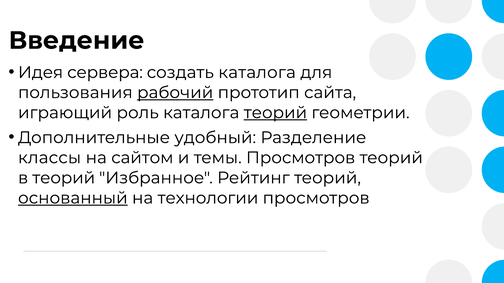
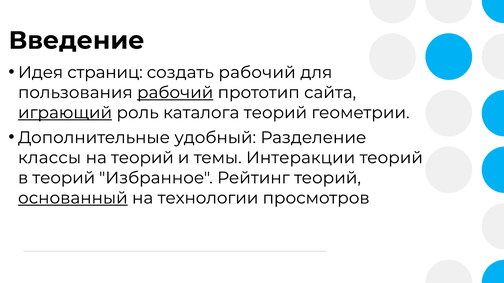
сервера: сервера -> страниц
создать каталога: каталога -> рабочий
играющий underline: none -> present
теорий at (275, 113) underline: present -> none
на сайтом: сайтом -> теорий
темы Просмотров: Просмотров -> Интеракции
